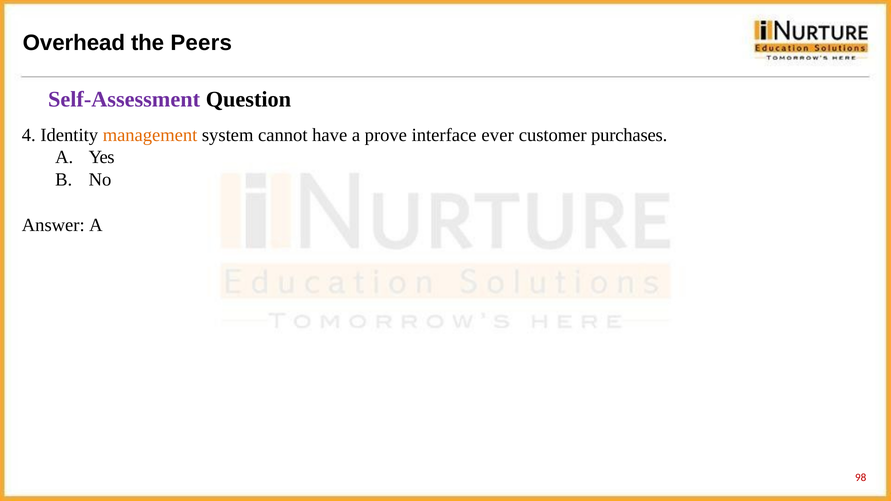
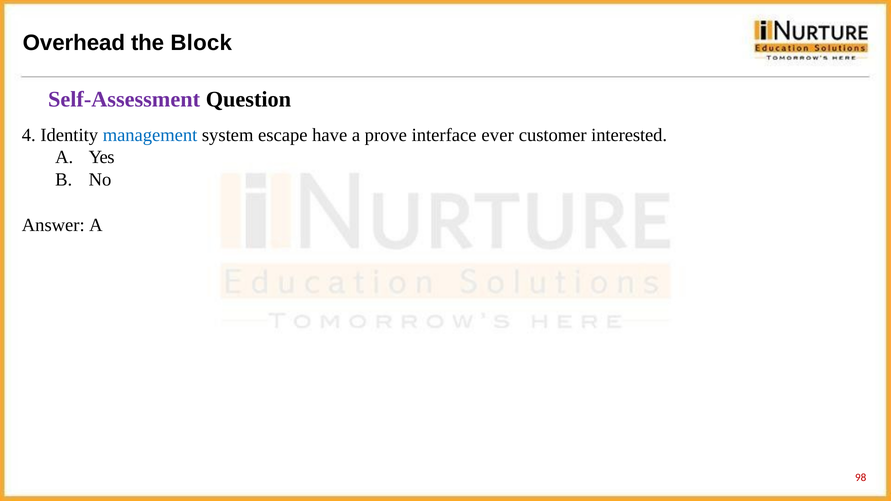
Peers: Peers -> Block
management colour: orange -> blue
cannot: cannot -> escape
purchases: purchases -> interested
